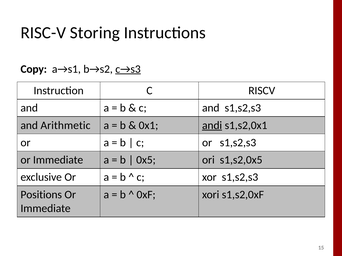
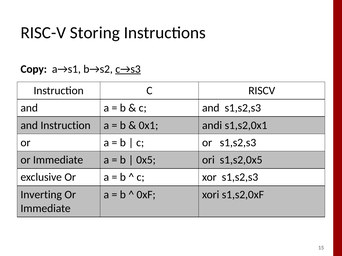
and Arithmetic: Arithmetic -> Instruction
andi underline: present -> none
Positions: Positions -> Inverting
